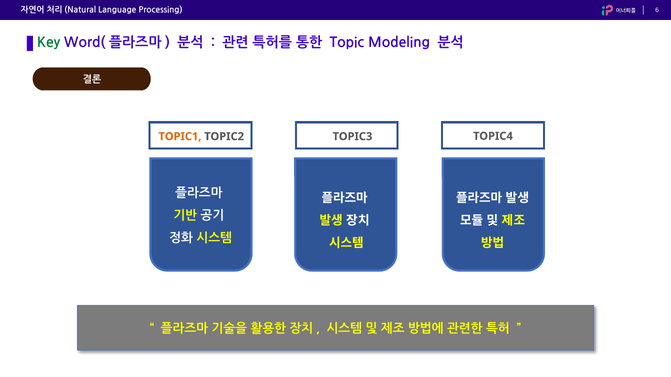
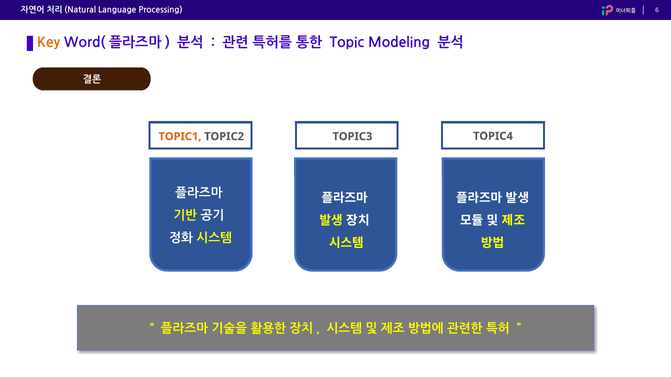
Key colour: green -> orange
